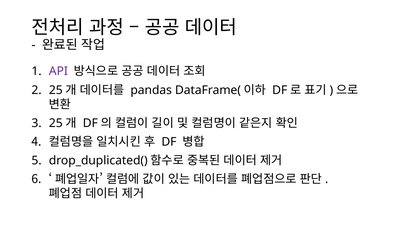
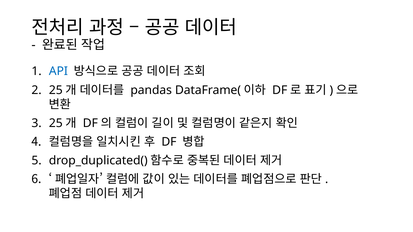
API colour: purple -> blue
